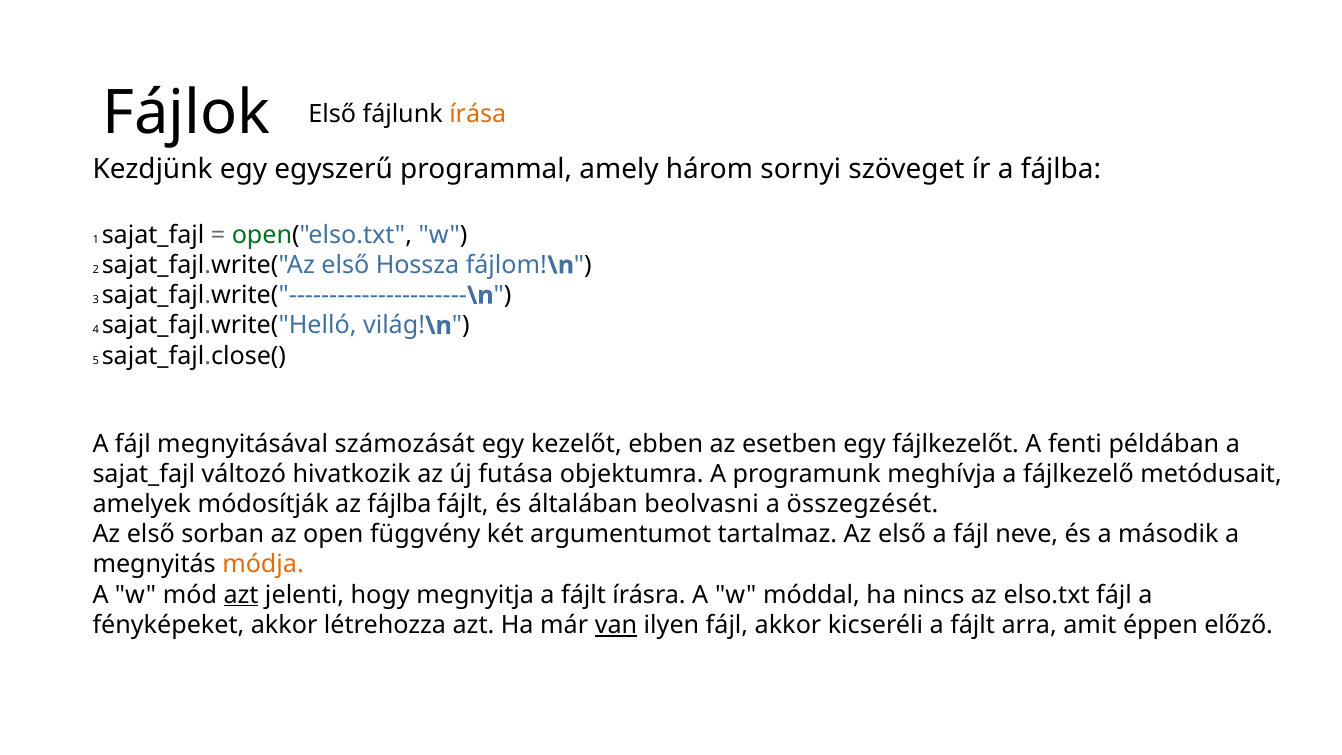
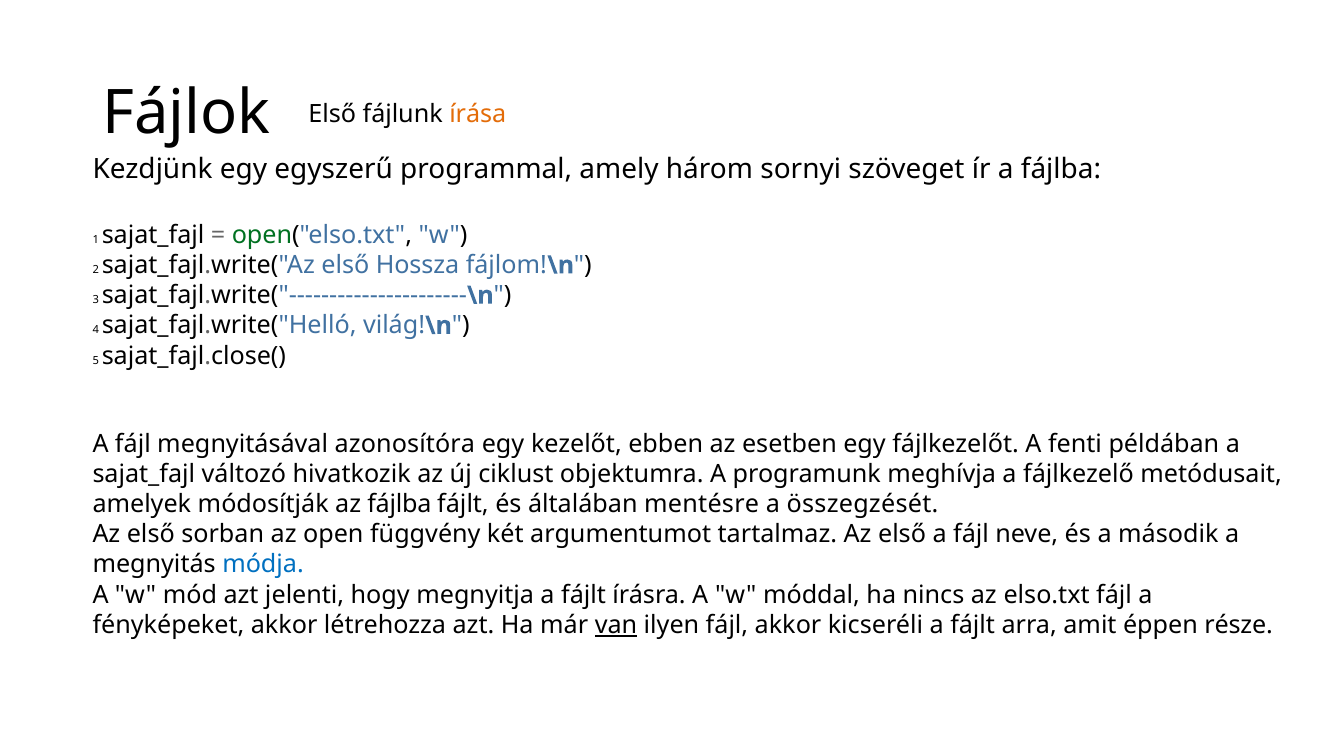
számozását: számozását -> azonosítóra
futása: futása -> ciklust
beolvasni: beolvasni -> mentésre
módja colour: orange -> blue
azt at (241, 595) underline: present -> none
előző: előző -> része
